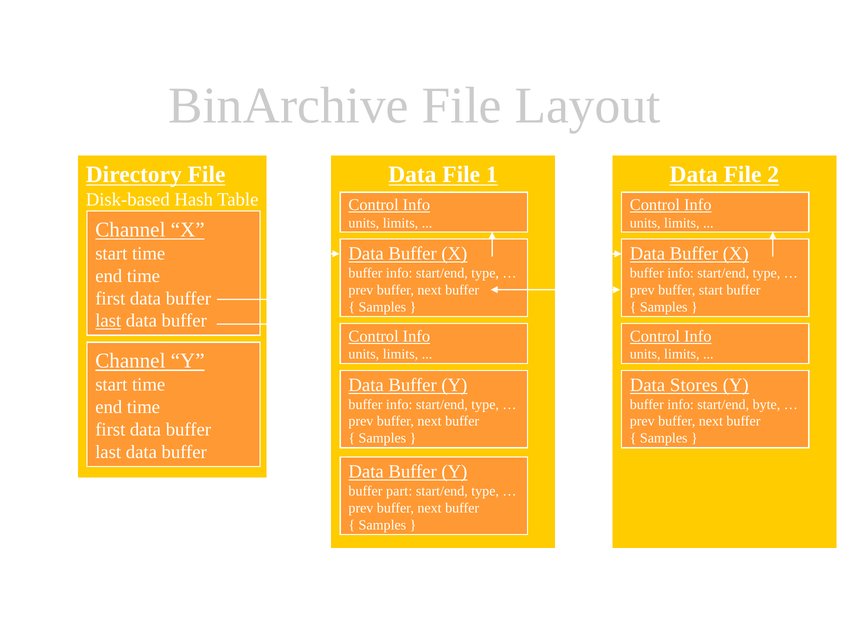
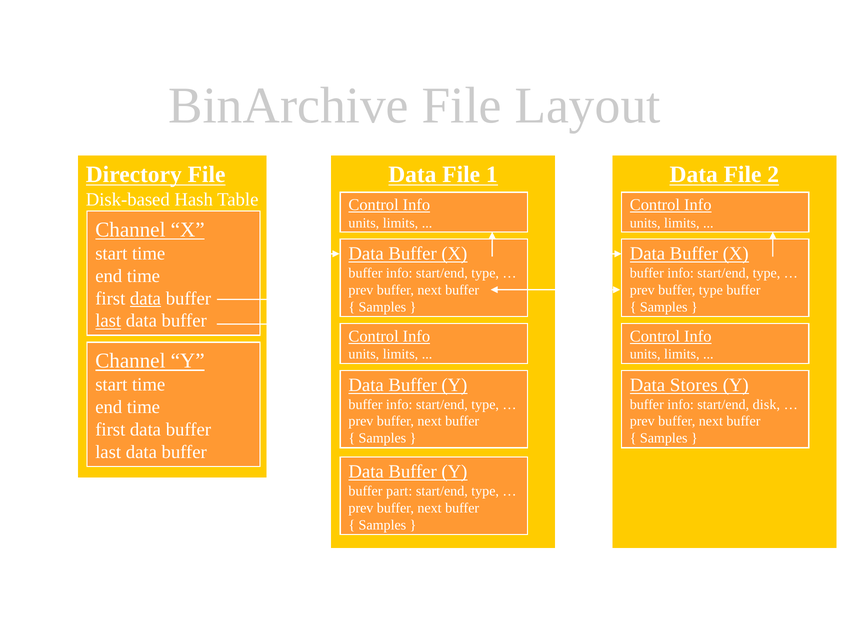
buffer start: start -> type
data at (146, 298) underline: none -> present
byte: byte -> disk
